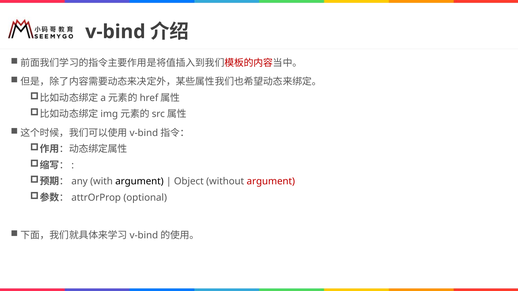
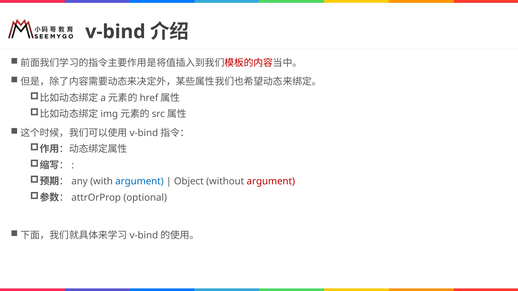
argument at (139, 182) colour: black -> blue
